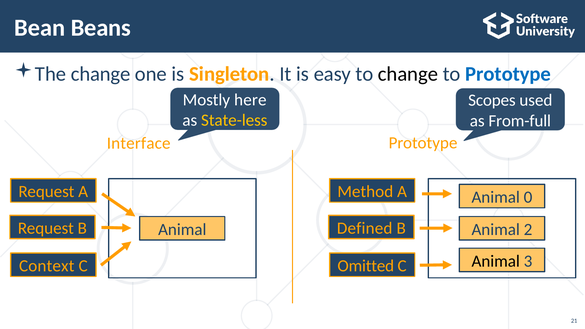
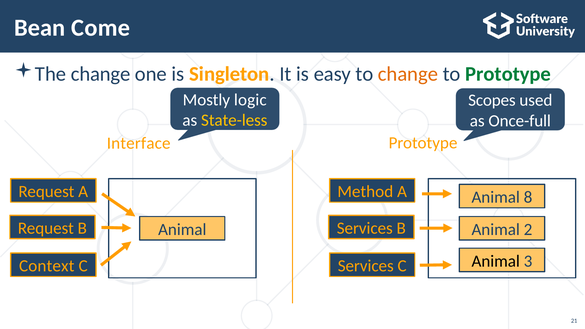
Beans: Beans -> Come
change at (408, 74) colour: black -> orange
Prototype at (508, 74) colour: blue -> green
here: here -> logic
From-full: From-full -> Once-full
0: 0 -> 8
Defined at (365, 228): Defined -> Services
Omitted at (366, 266): Omitted -> Services
